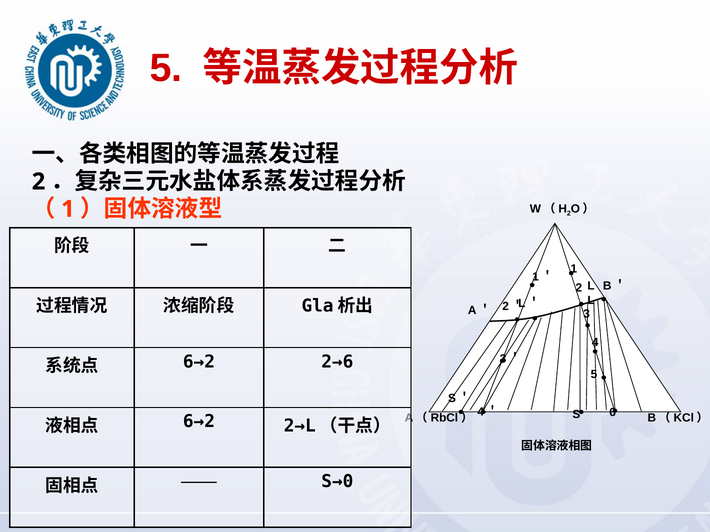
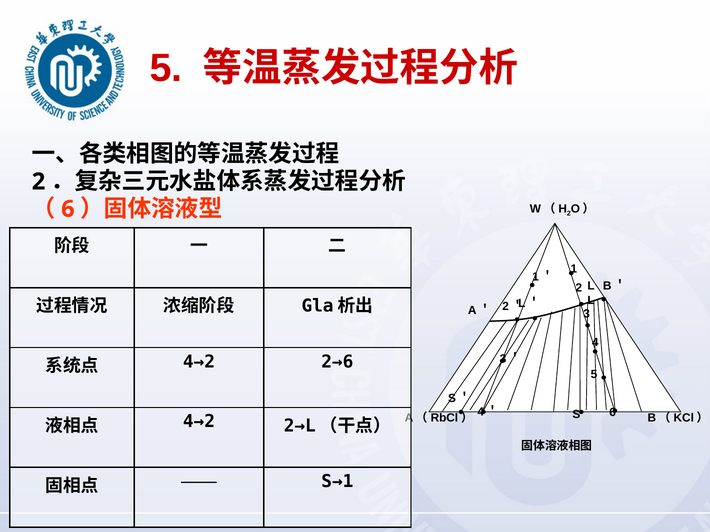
1 at (68, 209): 1 -> 6
6→2 at (199, 362): 6→2 -> 4→2
6→2 at (199, 422): 6→2 -> 4→2
S→0: S→0 -> S→1
